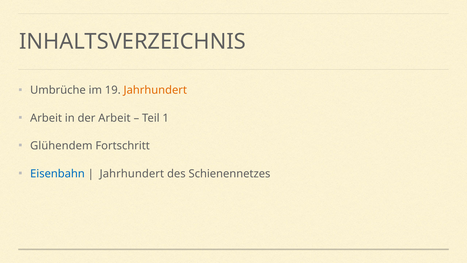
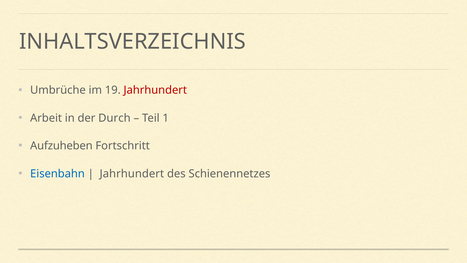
Jahrhundert at (155, 90) colour: orange -> red
der Arbeit: Arbeit -> Durch
Glühendem: Glühendem -> Aufzuheben
